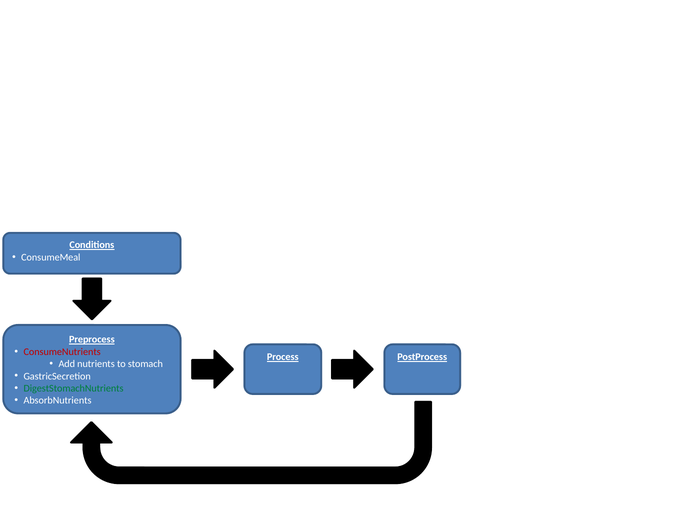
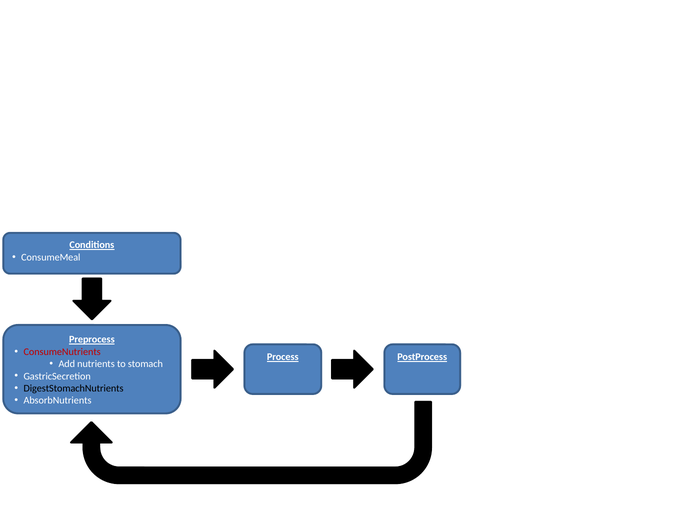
DigestStomachNutrients colour: green -> black
